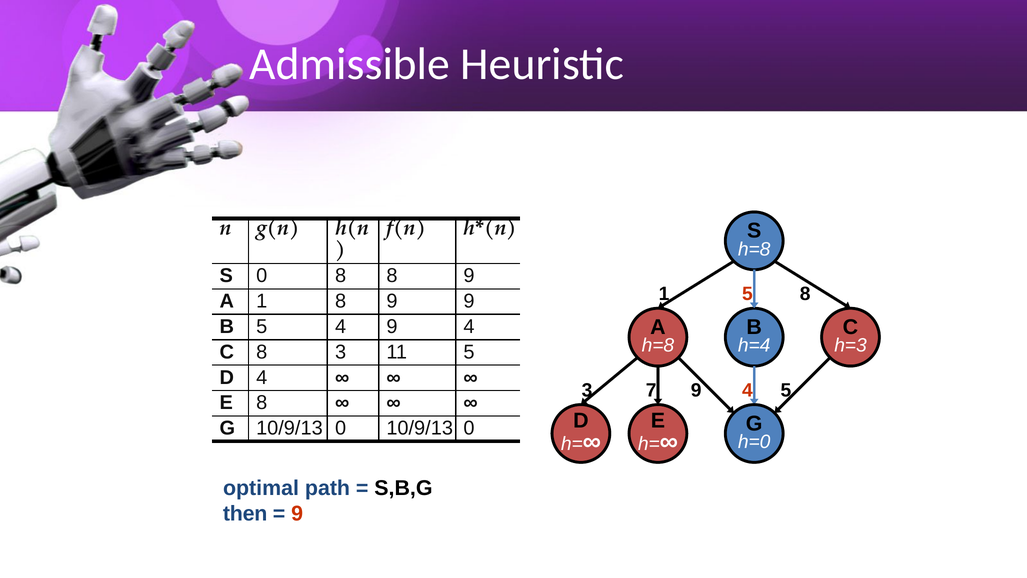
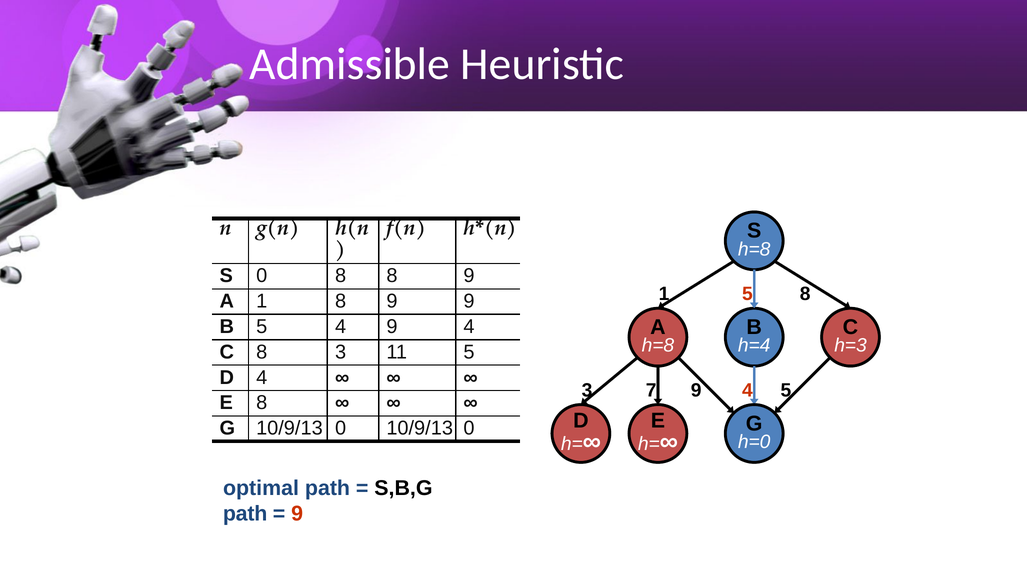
then at (245, 514): then -> path
